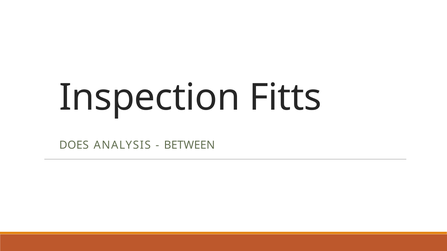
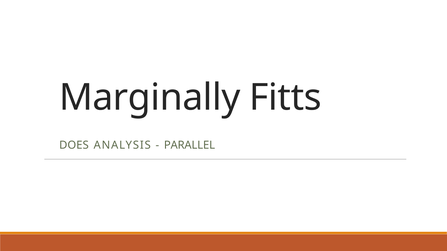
Inspection: Inspection -> Marginally
BETWEEN: BETWEEN -> PARALLEL
